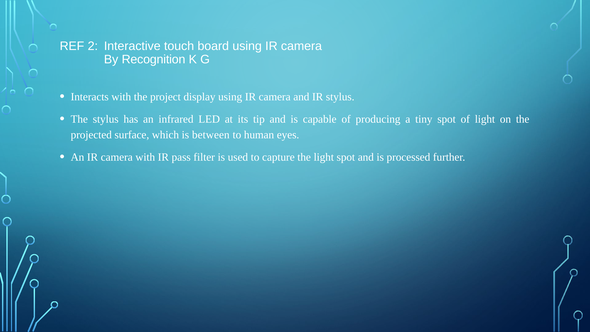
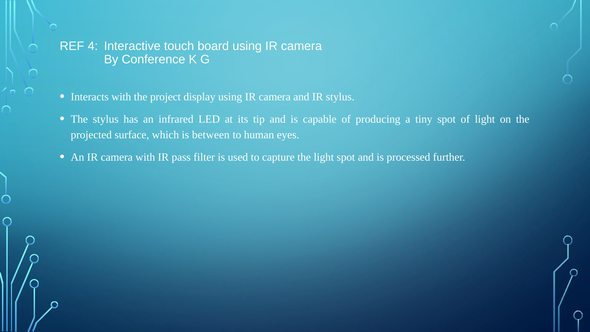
2: 2 -> 4
Recognition: Recognition -> Conference
